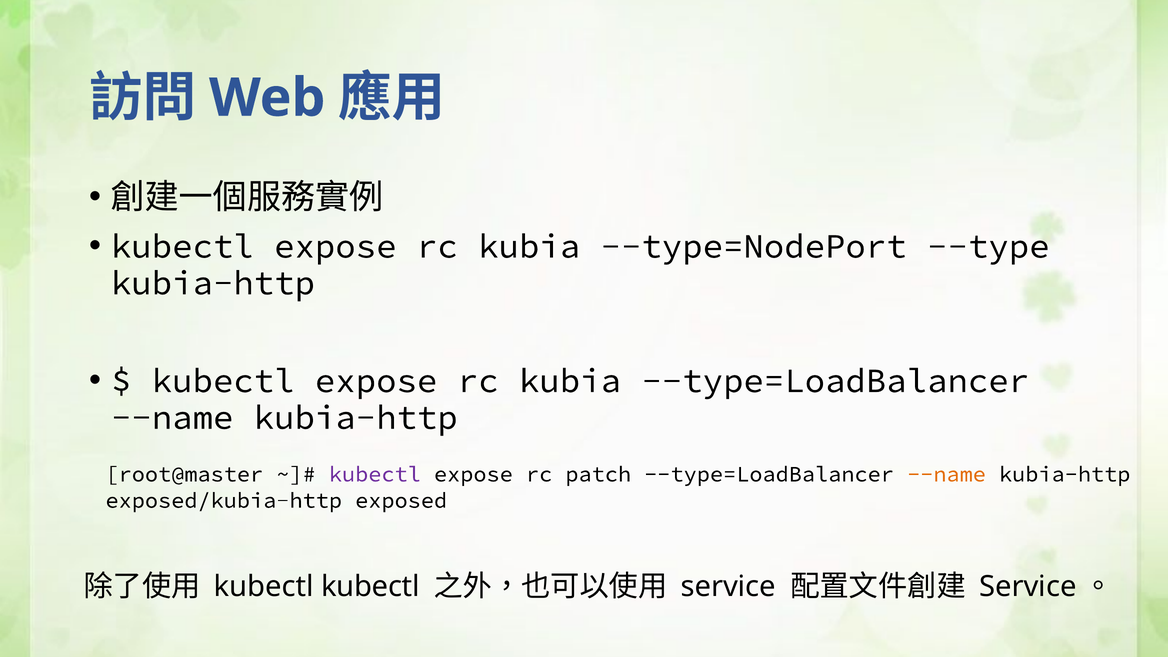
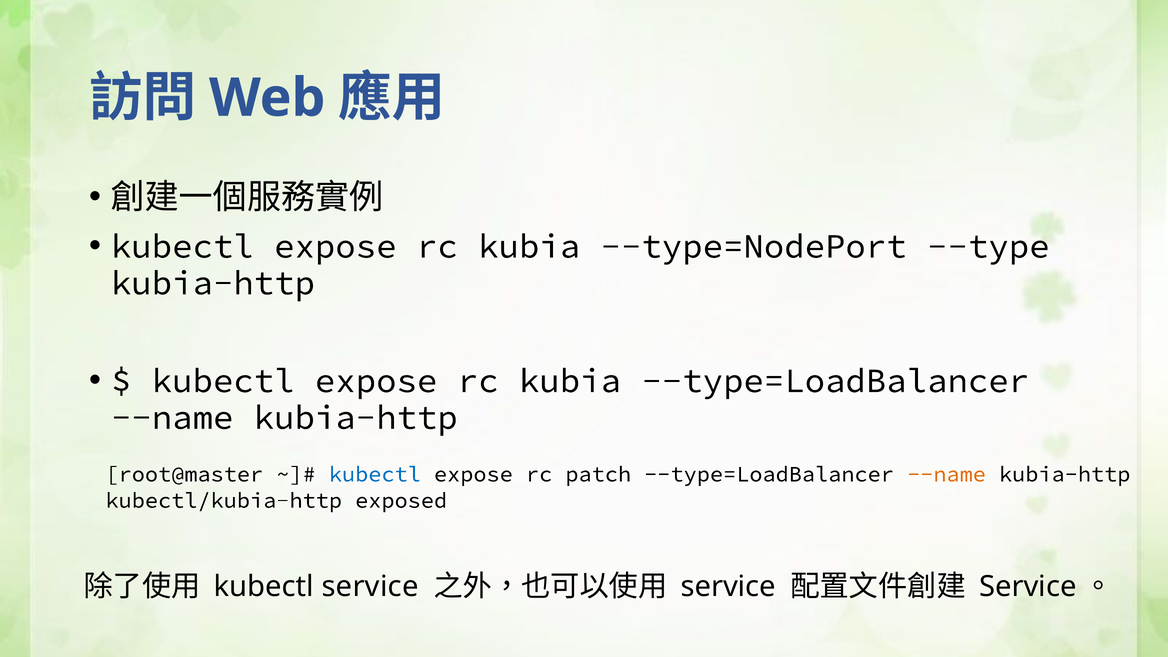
kubectl at (375, 474) colour: purple -> blue
exposed/kubia-http: exposed/kubia-http -> kubectl/kubia-http
kubectl kubectl: kubectl -> service
